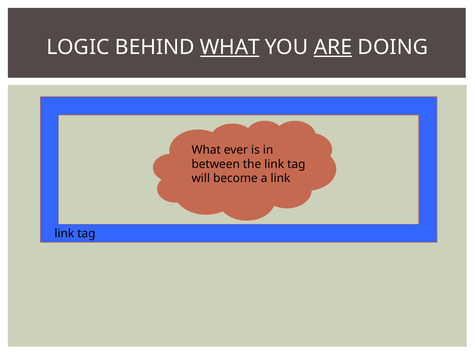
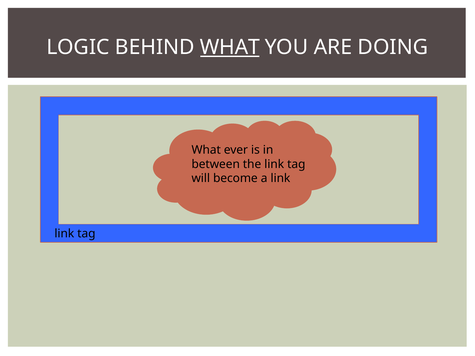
ARE underline: present -> none
